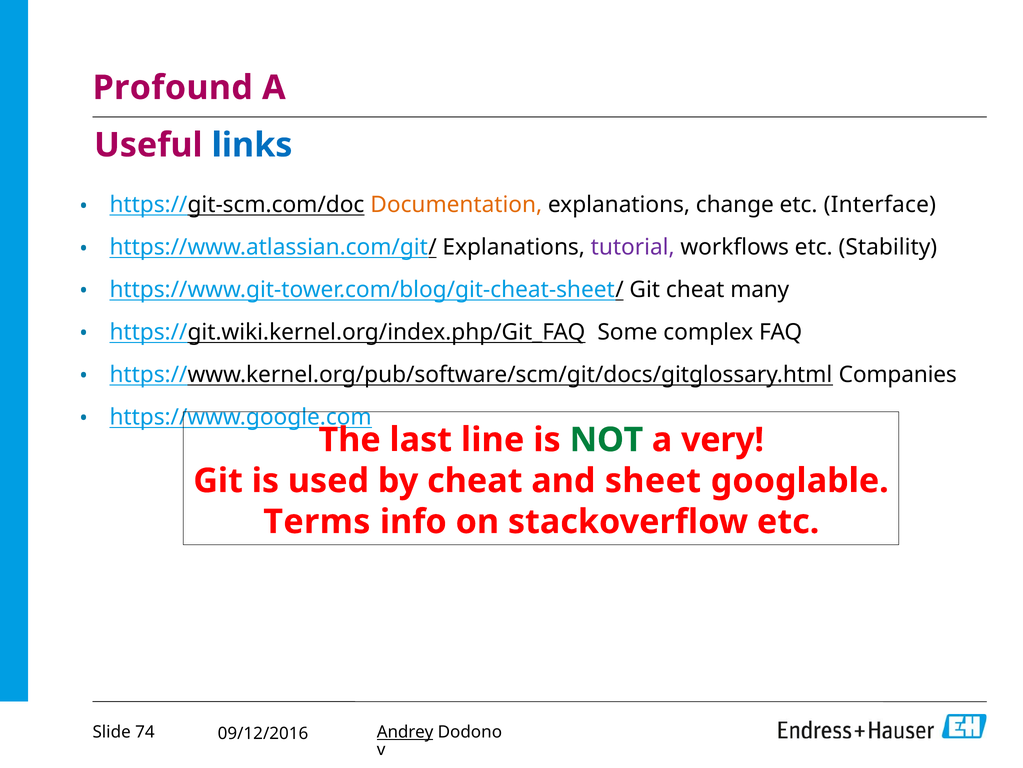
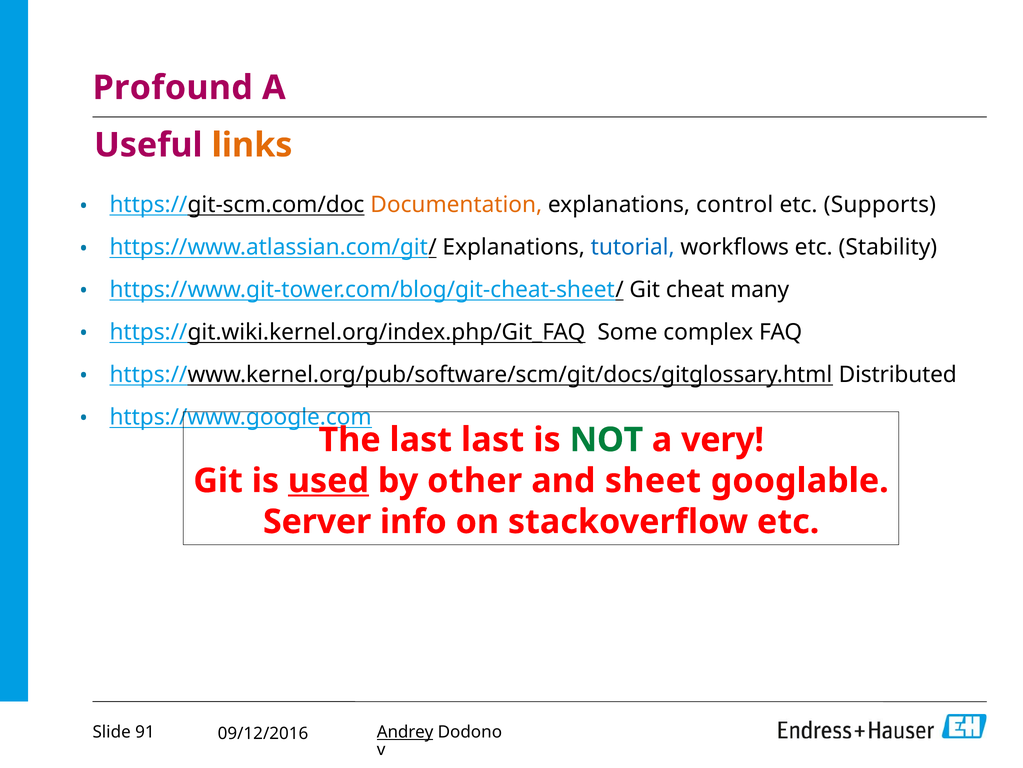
links colour: blue -> orange
change: change -> control
Interface: Interface -> Supports
tutorial colour: purple -> blue
Companies: Companies -> Distributed
last line: line -> last
used underline: none -> present
by cheat: cheat -> other
Terms: Terms -> Server
74: 74 -> 91
